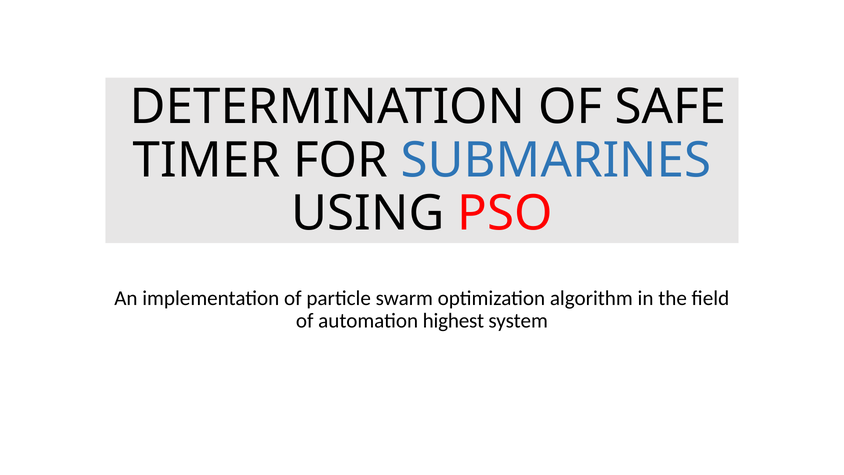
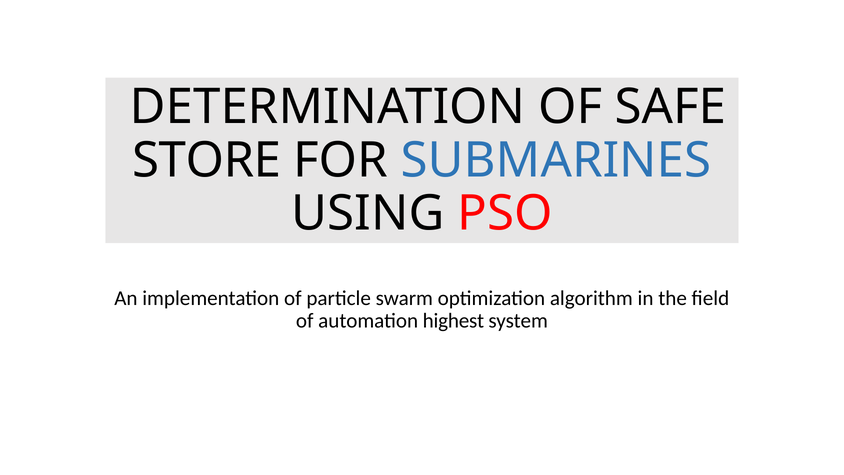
TIMER: TIMER -> STORE
